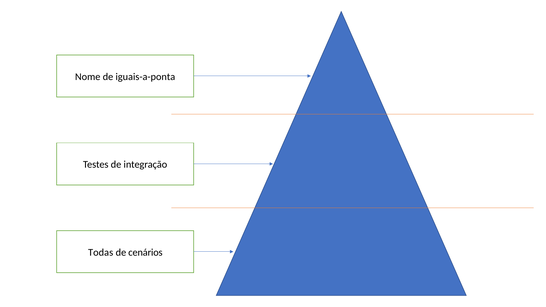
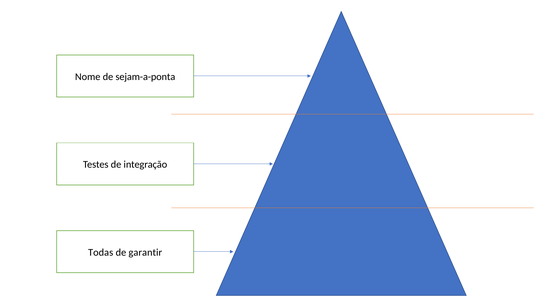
iguais-a-ponta: iguais-a-ponta -> sejam-a-ponta
cenários: cenários -> garantir
